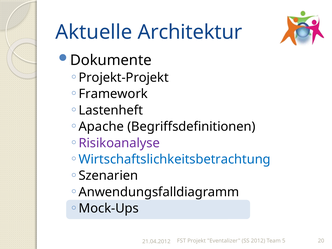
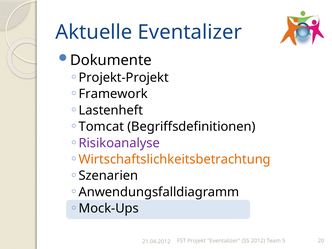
Aktuelle Architektur: Architektur -> Eventalizer
Apache: Apache -> Tomcat
Wirtschaftslichkeitsbetrachtung colour: blue -> orange
